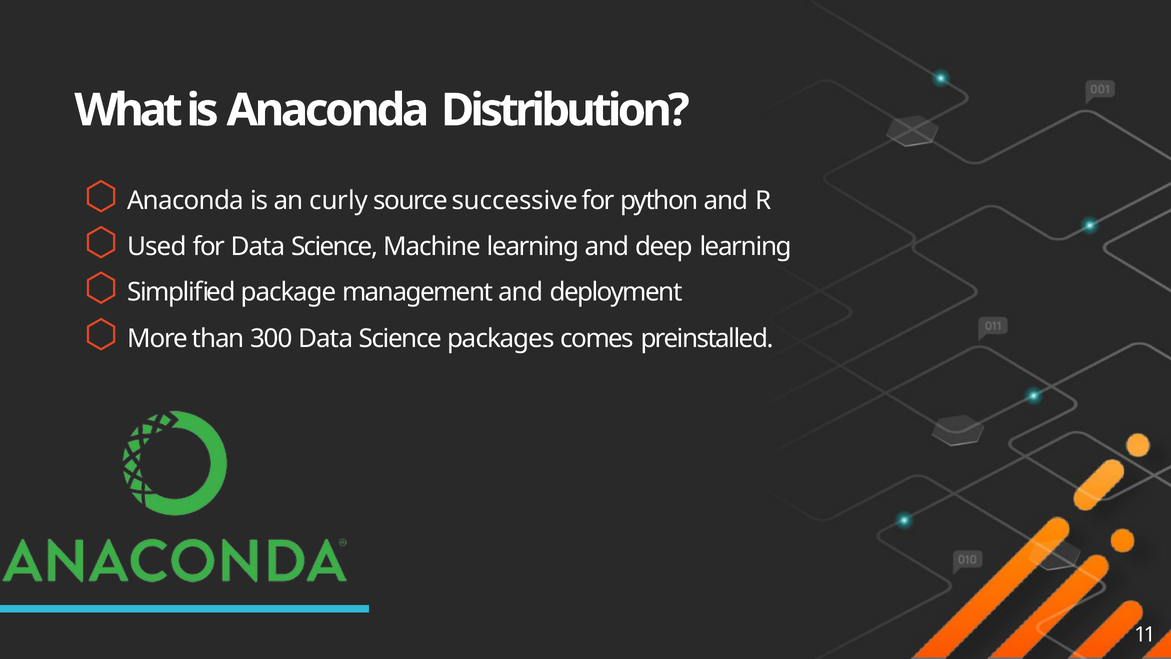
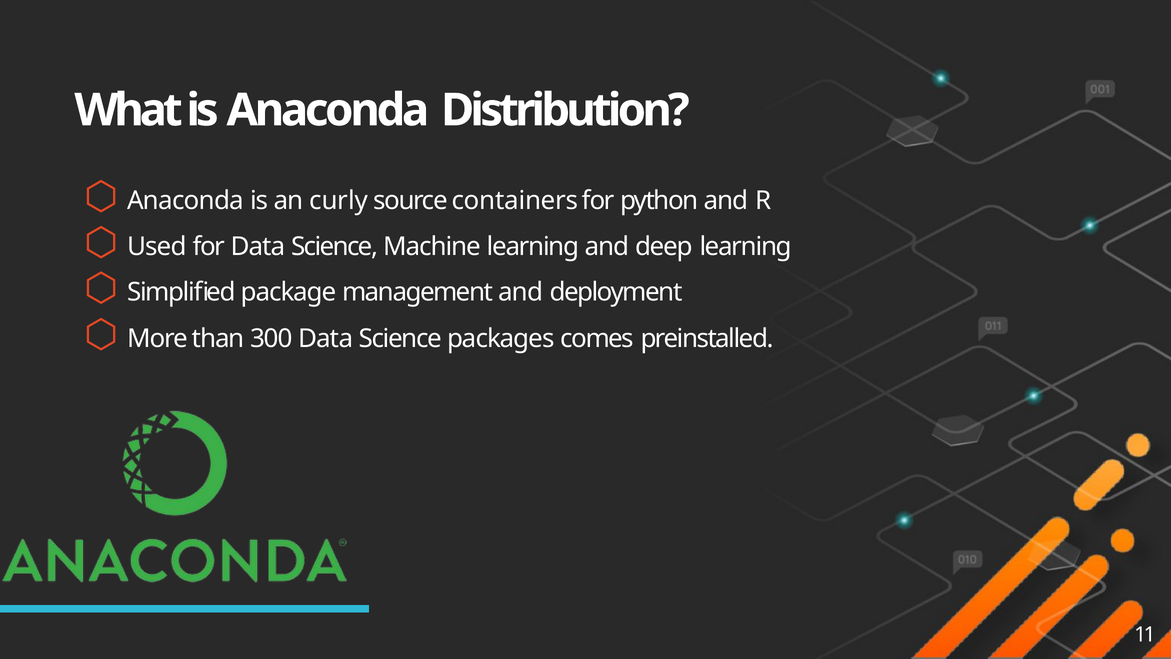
successive: successive -> containers
